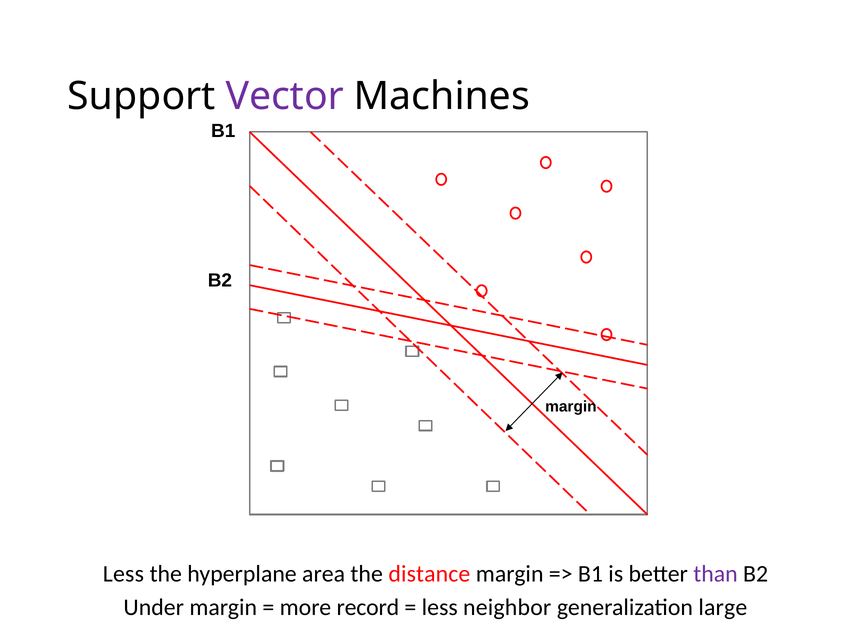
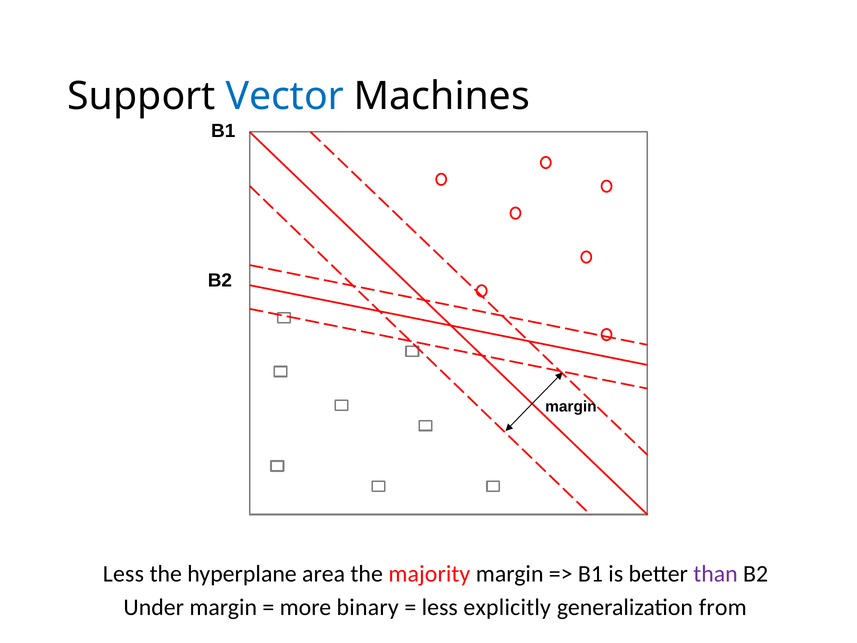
Vector colour: purple -> blue
distance: distance -> majority
record: record -> binary
neighbor: neighbor -> explicitly
large: large -> from
